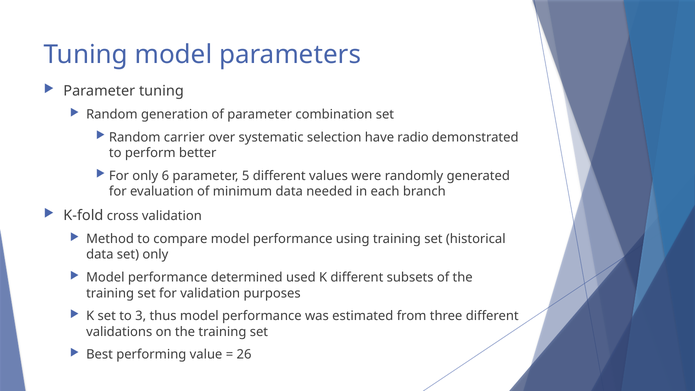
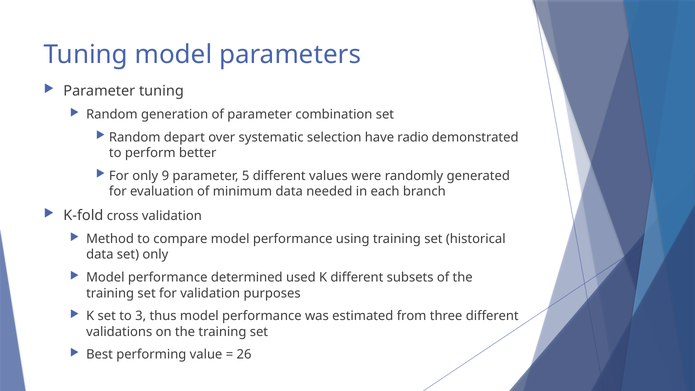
carrier: carrier -> depart
6: 6 -> 9
